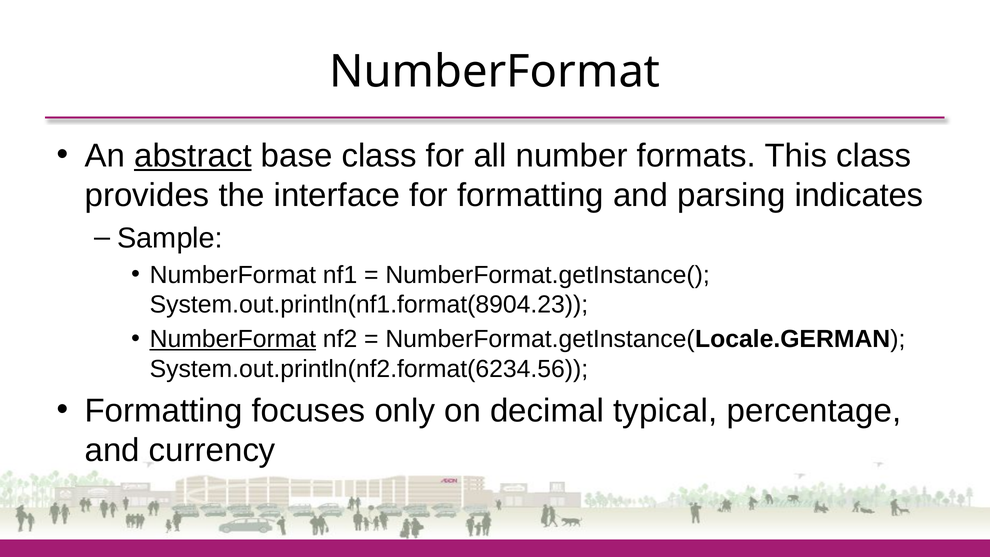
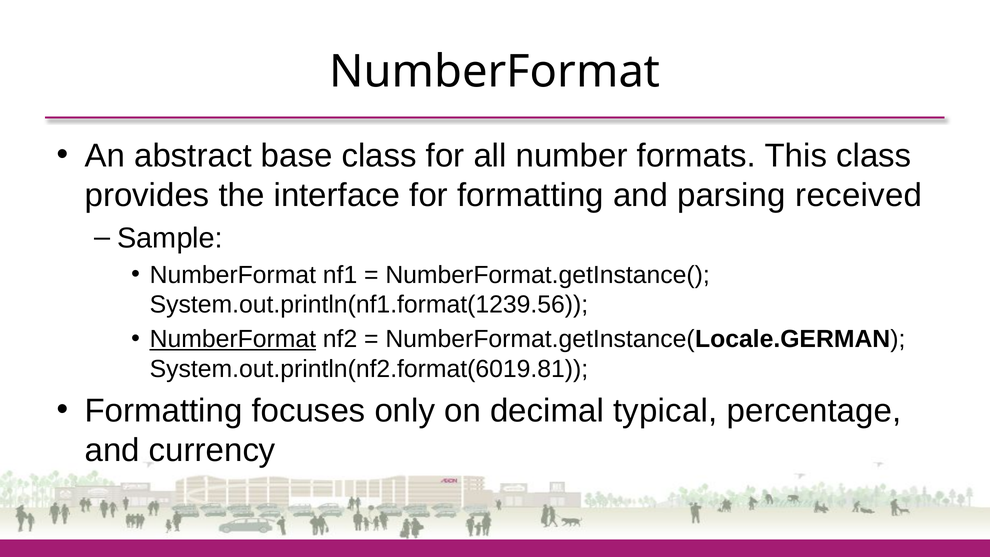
abstract underline: present -> none
indicates: indicates -> received
System.out.println(nf1.format(8904.23: System.out.println(nf1.format(8904.23 -> System.out.println(nf1.format(1239.56
System.out.println(nf2.format(6234.56: System.out.println(nf2.format(6234.56 -> System.out.println(nf2.format(6019.81
